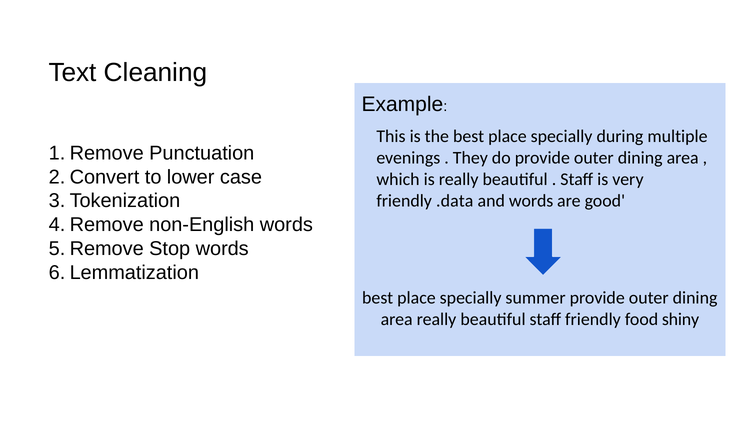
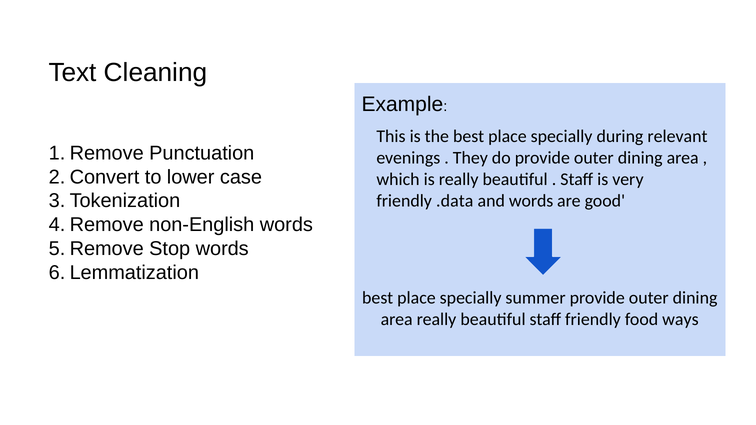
multiple: multiple -> relevant
shiny: shiny -> ways
